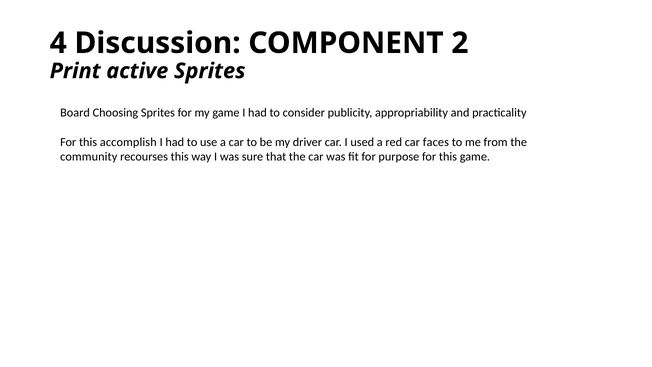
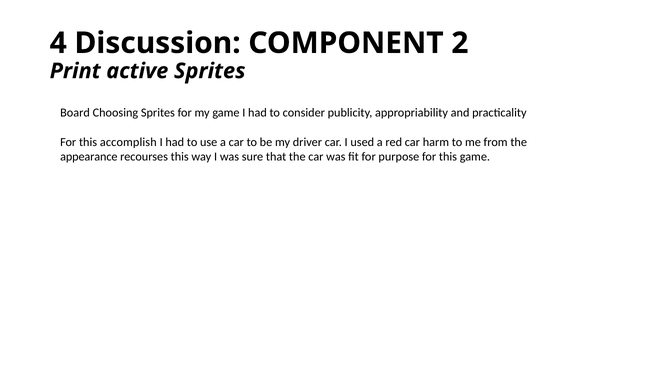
faces: faces -> harm
community: community -> appearance
